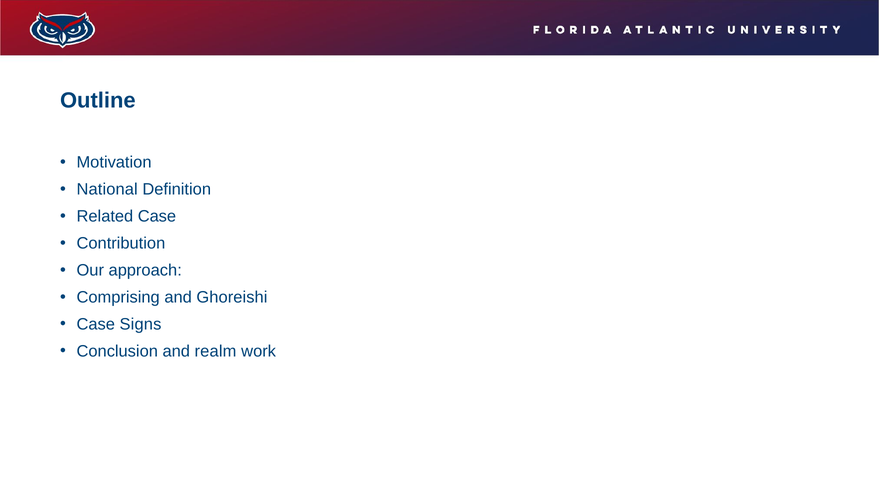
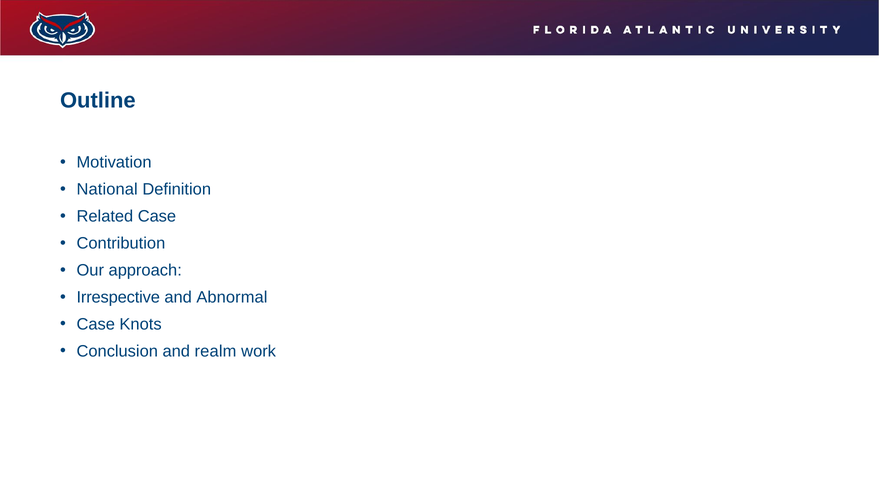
Comprising: Comprising -> Irrespective
Ghoreishi: Ghoreishi -> Abnormal
Signs: Signs -> Knots
